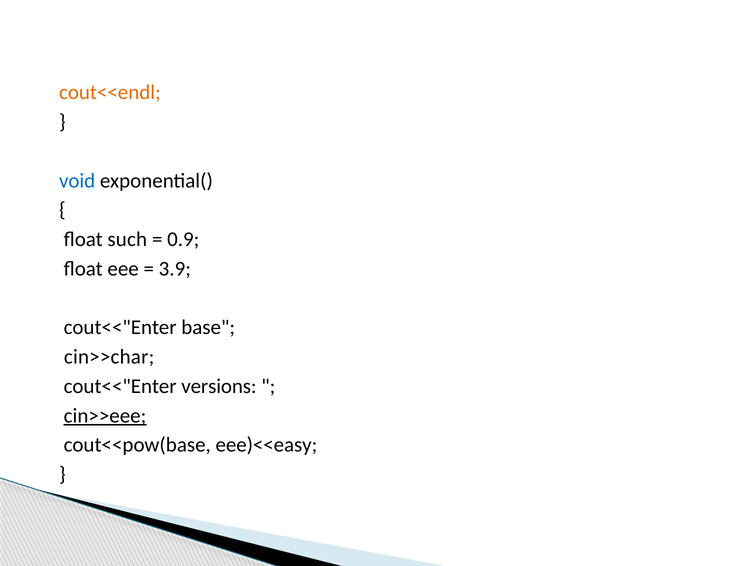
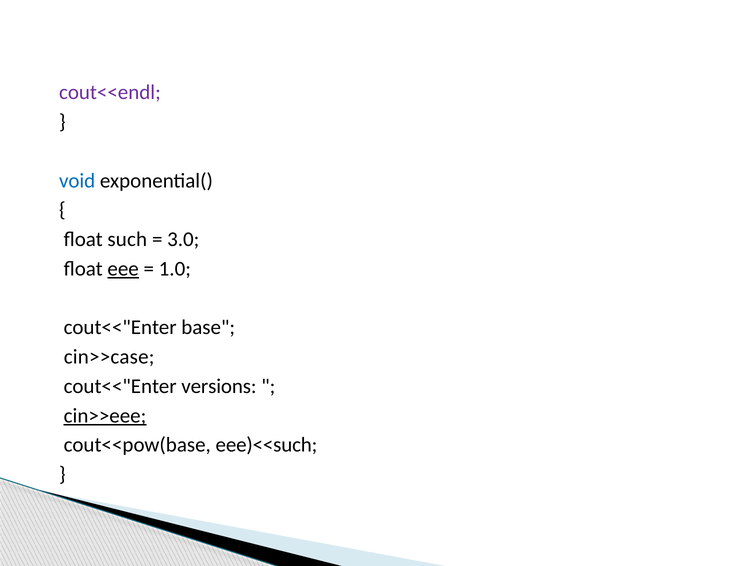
cout<<endl colour: orange -> purple
0.9: 0.9 -> 3.0
eee underline: none -> present
3.9: 3.9 -> 1.0
cin>>char: cin>>char -> cin>>case
eee)<<easy: eee)<<easy -> eee)<<such
